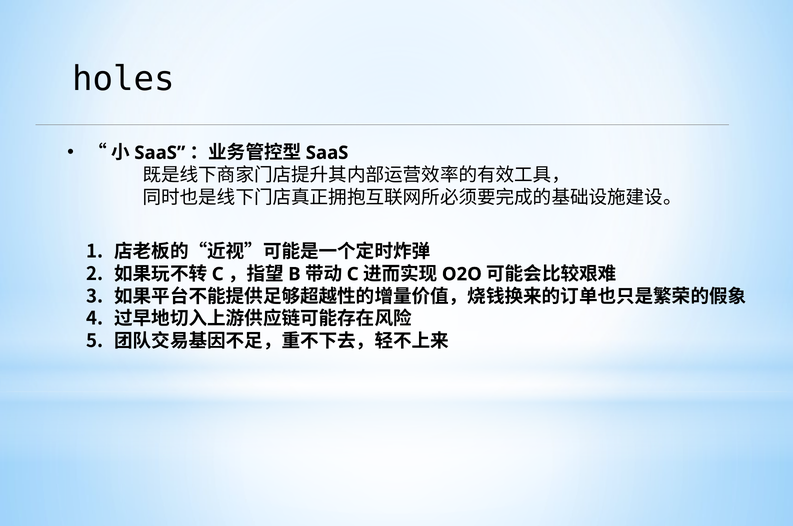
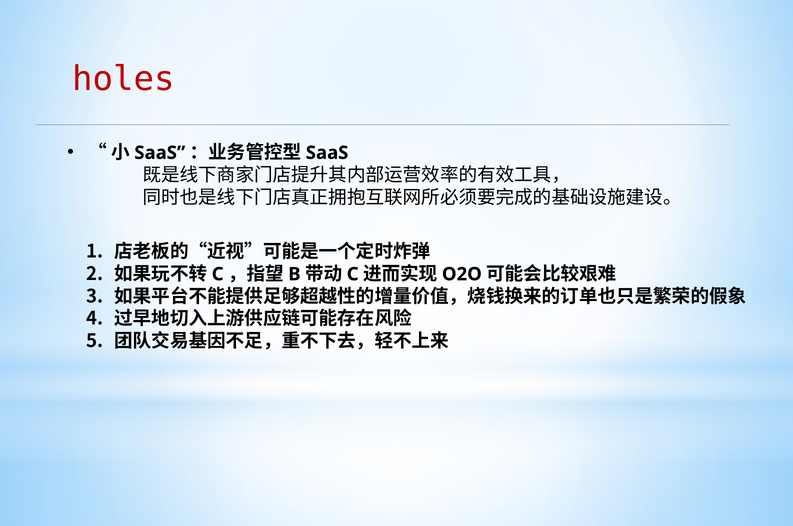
holes colour: black -> red
